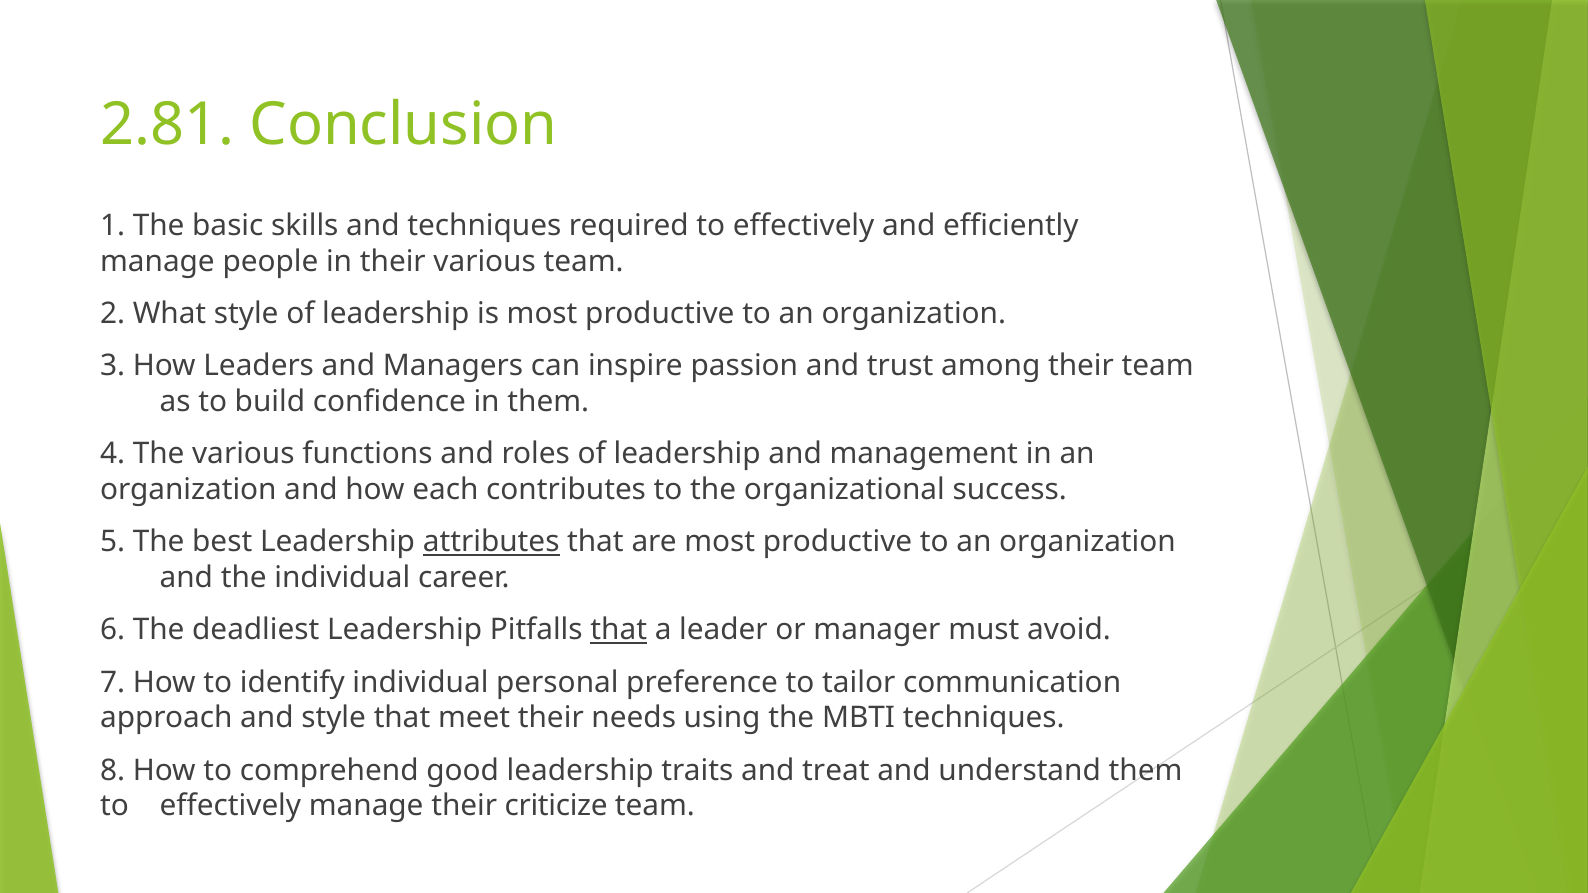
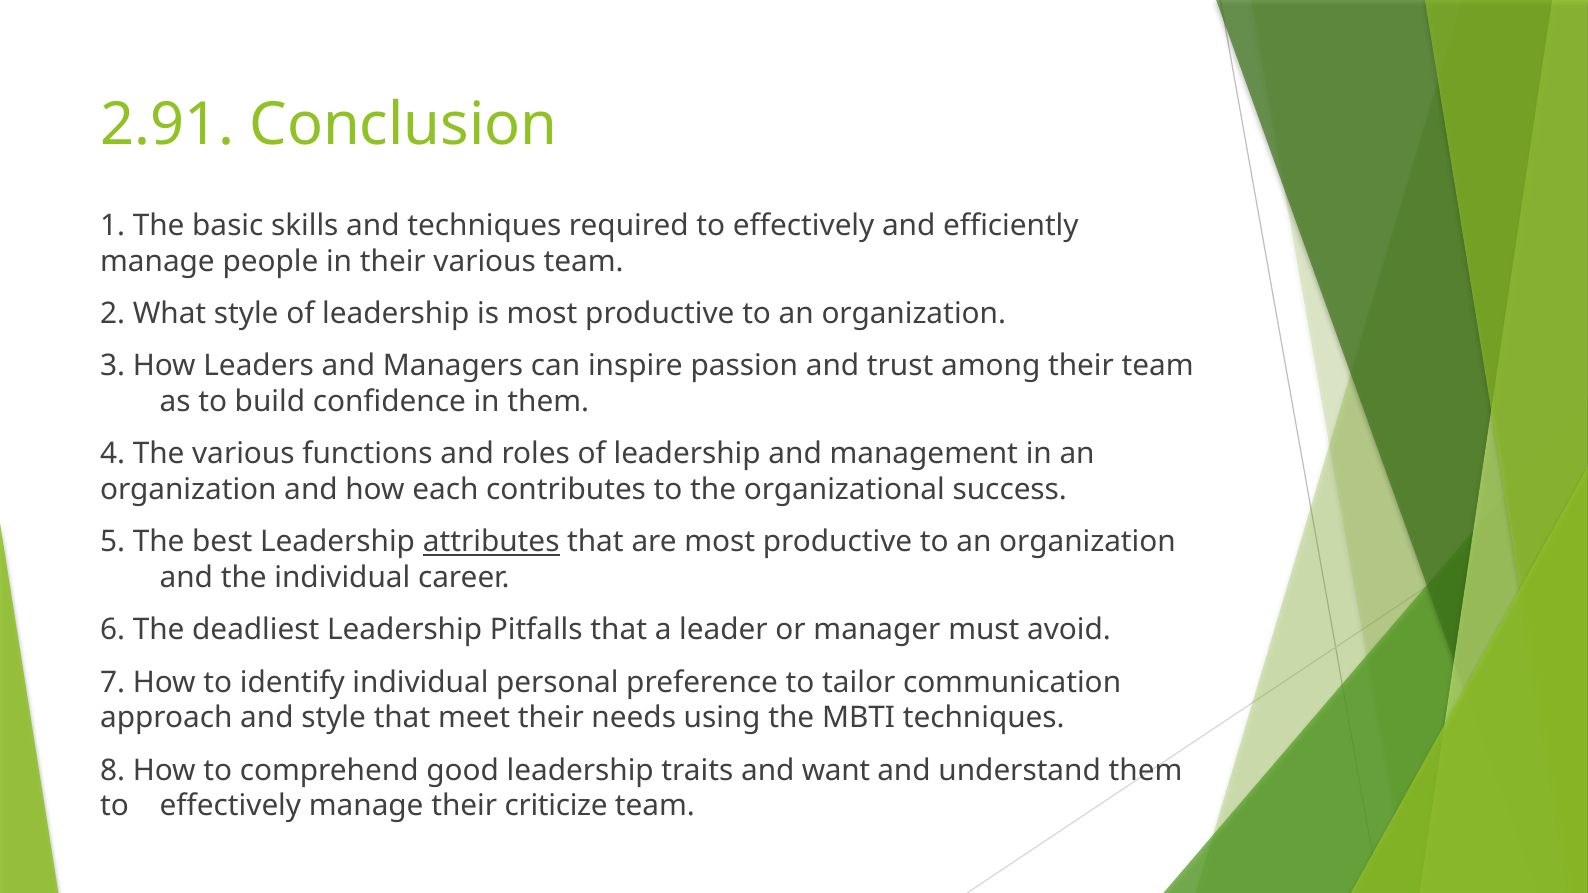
2.81: 2.81 -> 2.91
that at (619, 630) underline: present -> none
treat: treat -> want
